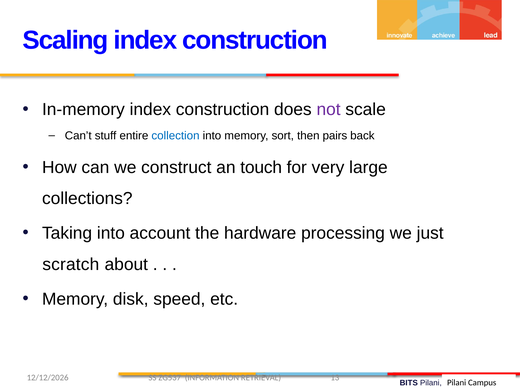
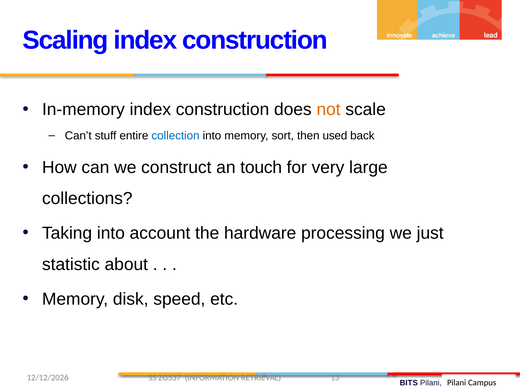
not colour: purple -> orange
pairs: pairs -> used
scratch: scratch -> statistic
